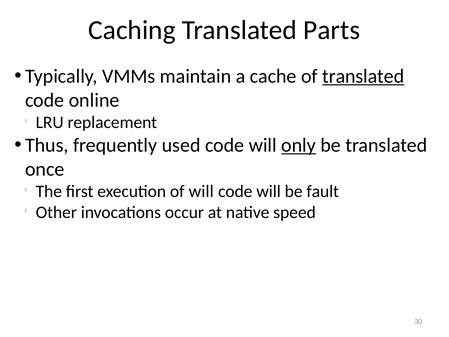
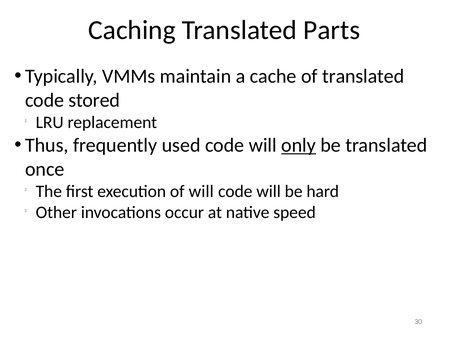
translated at (363, 76) underline: present -> none
online: online -> stored
fault: fault -> hard
